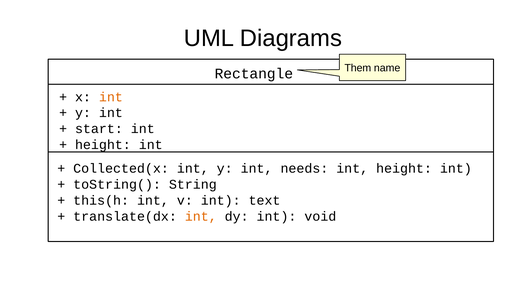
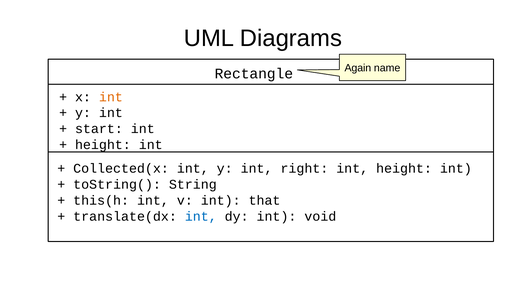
Them: Them -> Again
needs: needs -> right
text: text -> that
int at (201, 216) colour: orange -> blue
